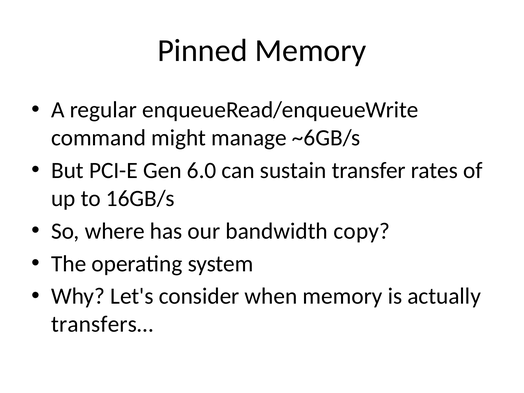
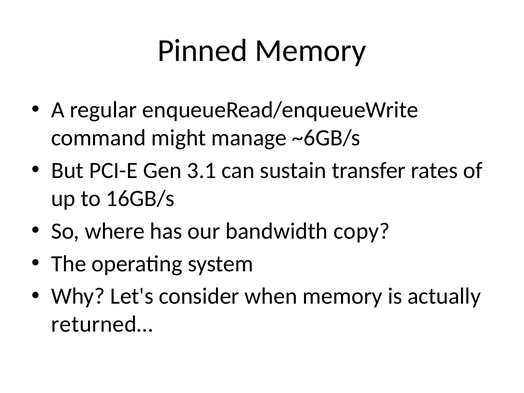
6.0: 6.0 -> 3.1
transfers…: transfers… -> returned…
